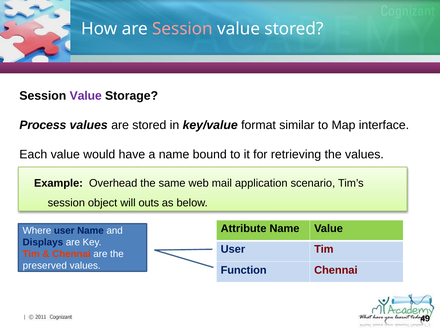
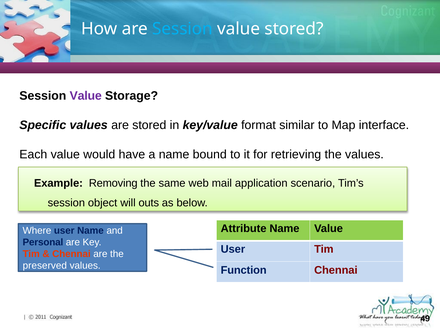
Session at (183, 29) colour: pink -> light blue
Process: Process -> Specific
Overhead: Overhead -> Removing
Displays: Displays -> Personal
